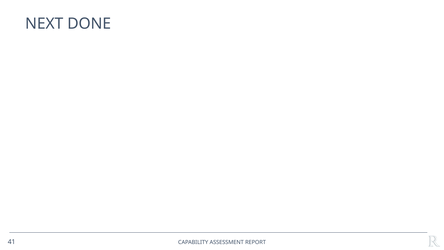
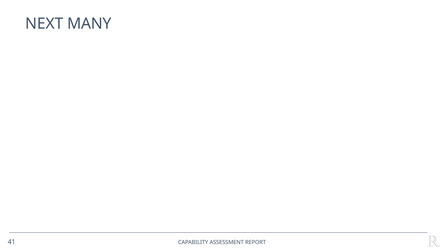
DONE: DONE -> MANY
